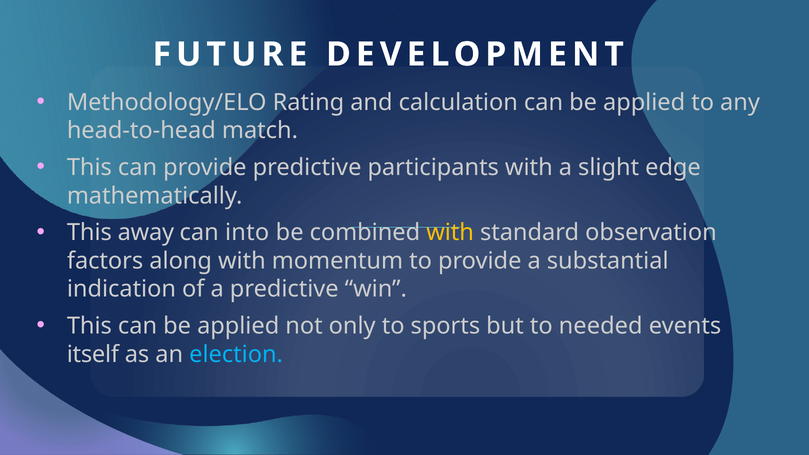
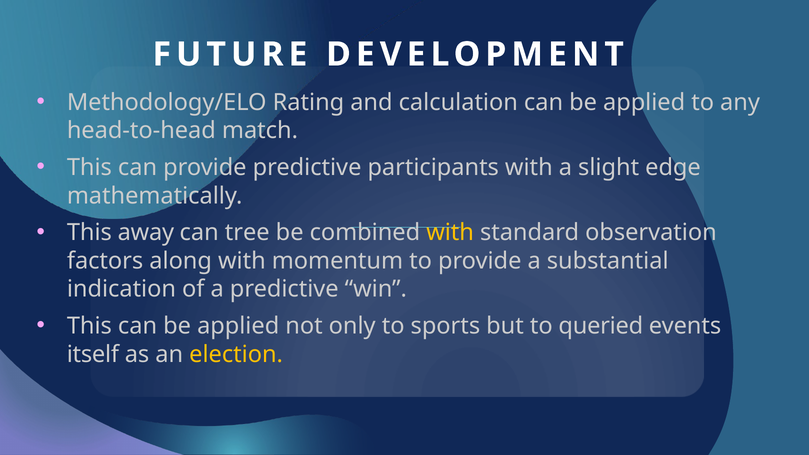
into: into -> tree
needed: needed -> queried
election colour: light blue -> yellow
